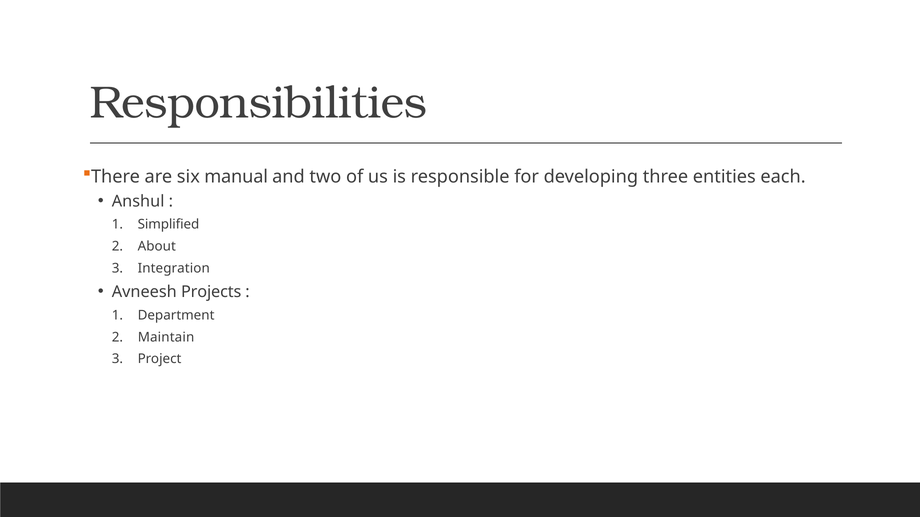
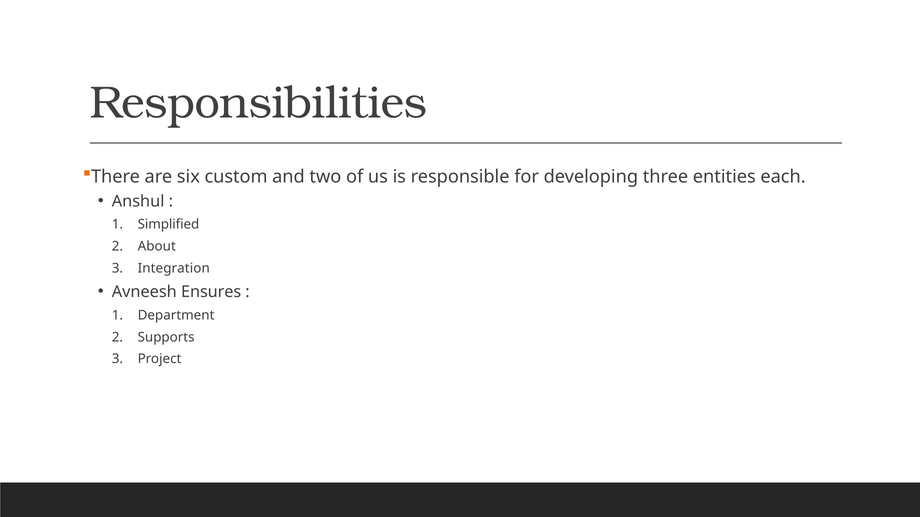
manual: manual -> custom
Projects: Projects -> Ensures
Maintain: Maintain -> Supports
